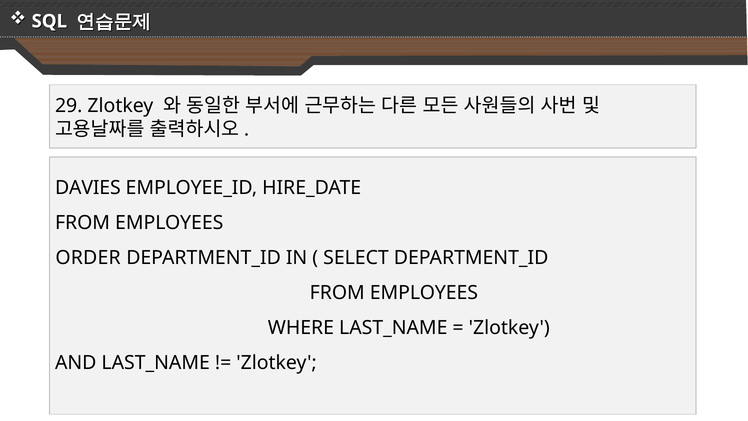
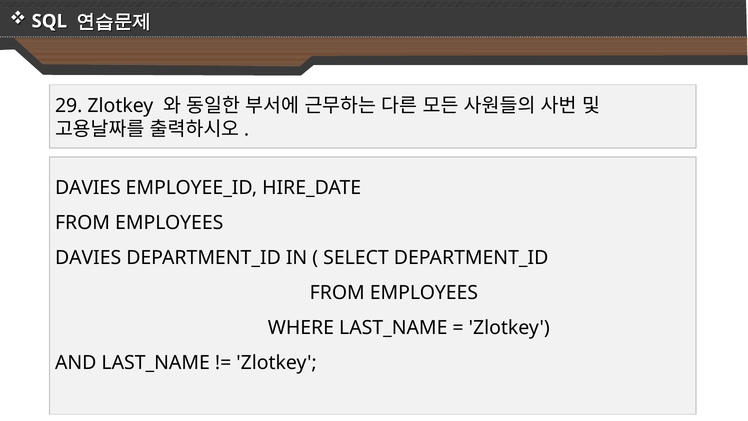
ORDER at (88, 258): ORDER -> DAVIES
